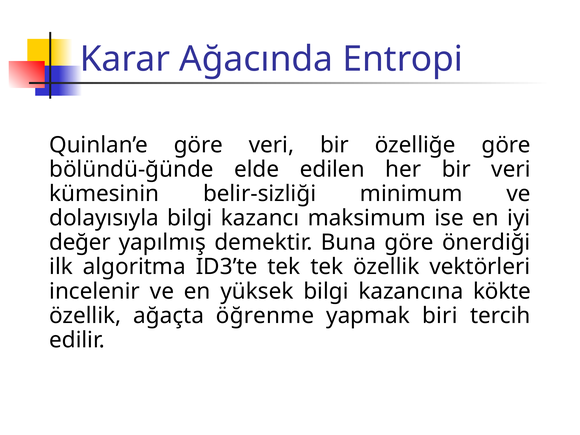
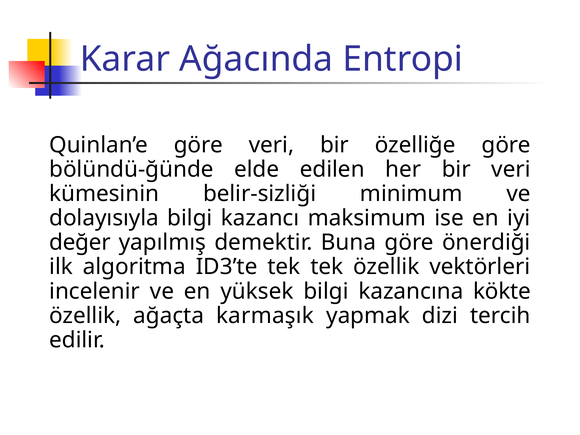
öğrenme: öğrenme -> karmaşık
biri: biri -> dizi
